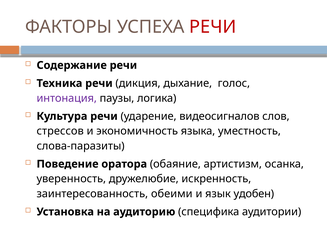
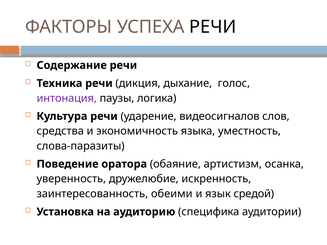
РЕЧИ at (213, 27) colour: red -> black
стрессов: стрессов -> средства
удобен: удобен -> средой
